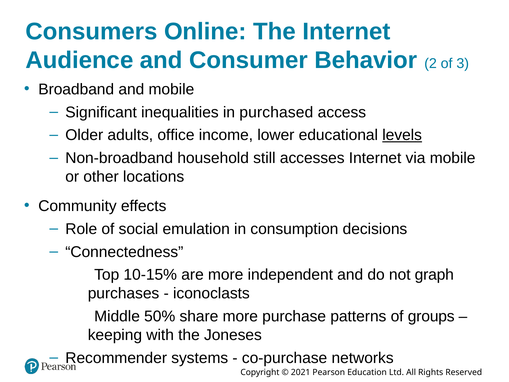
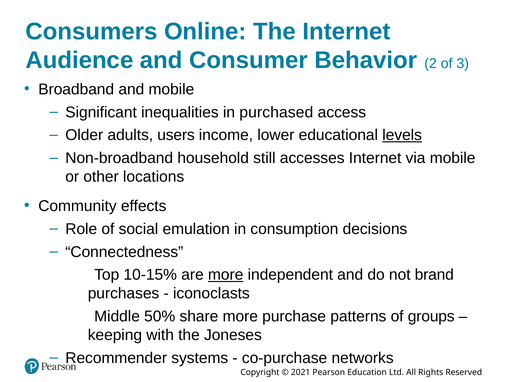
office: office -> users
more at (226, 275) underline: none -> present
graph: graph -> brand
